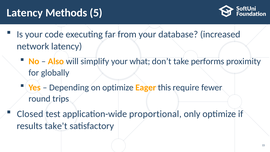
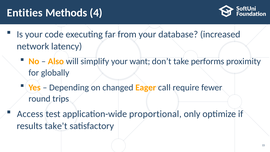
Latency at (25, 13): Latency -> Entities
5: 5 -> 4
what: what -> want
on optimize: optimize -> changed
this: this -> call
Closed: Closed -> Access
